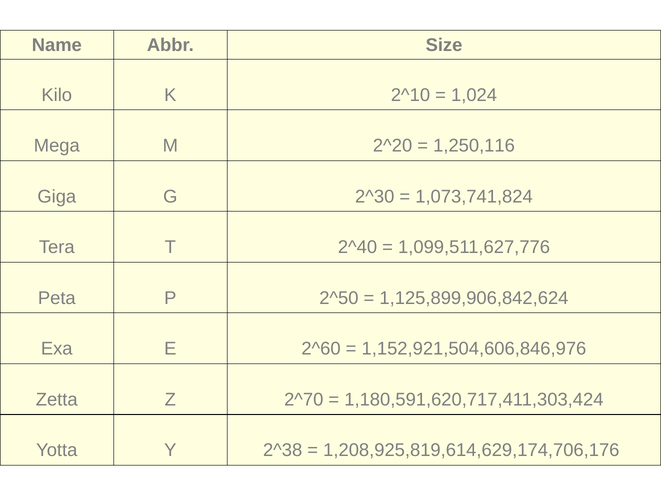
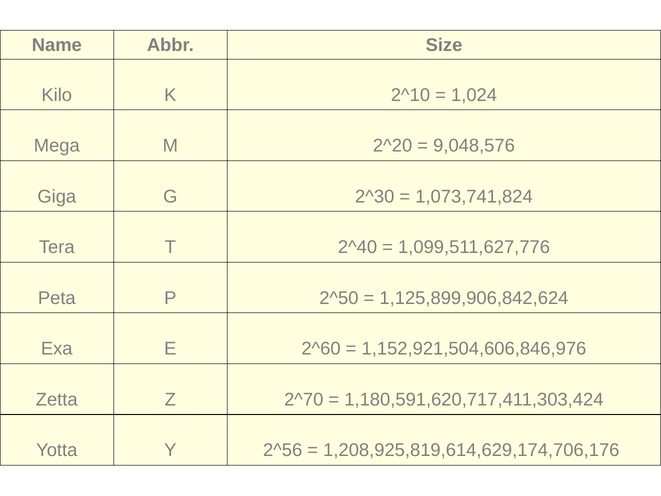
1,250,116: 1,250,116 -> 9,048,576
2^38: 2^38 -> 2^56
